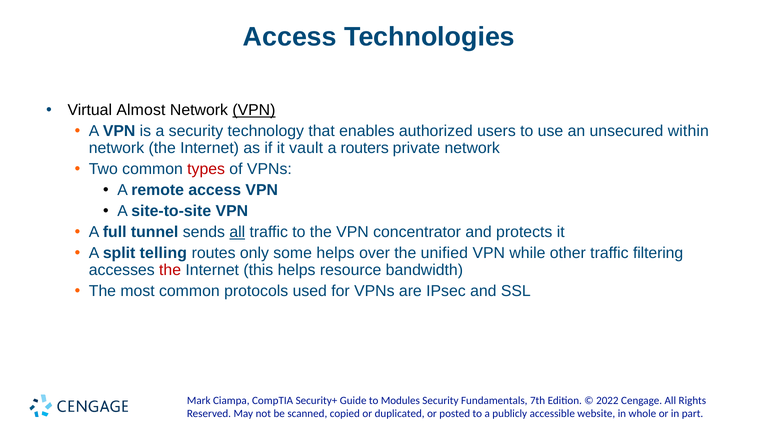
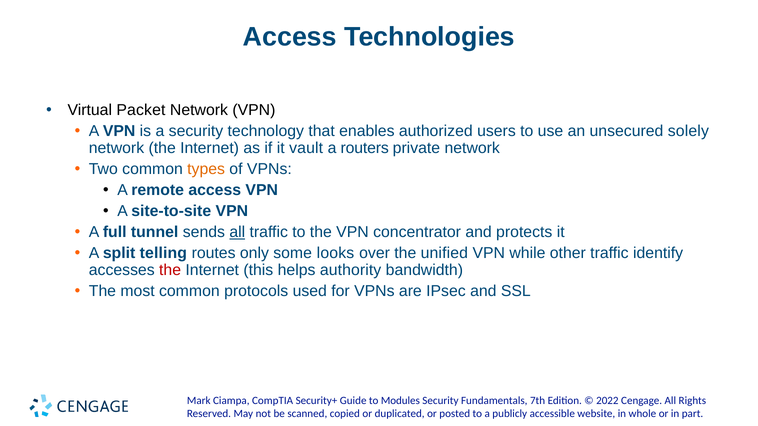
Almost: Almost -> Packet
VPN at (254, 110) underline: present -> none
within: within -> solely
types colour: red -> orange
some helps: helps -> looks
filtering: filtering -> identify
resource: resource -> authority
